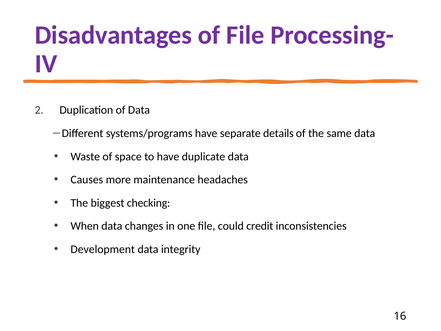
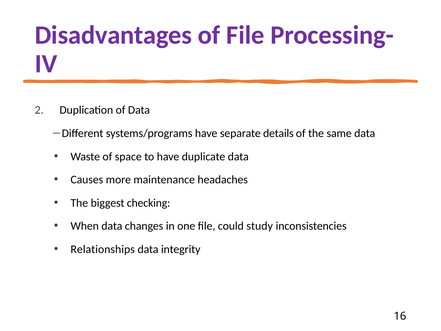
credit: credit -> study
Development: Development -> Relationships
